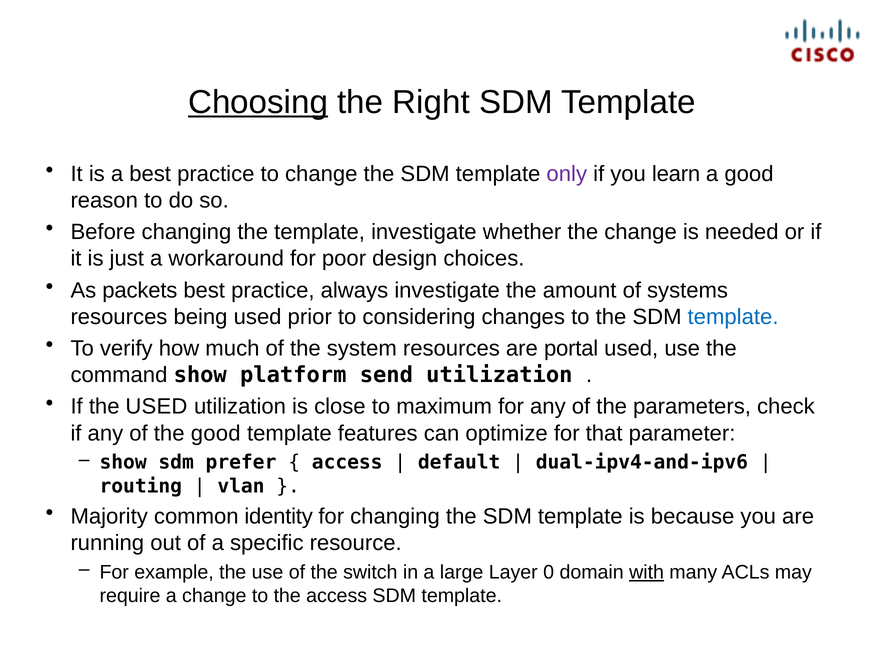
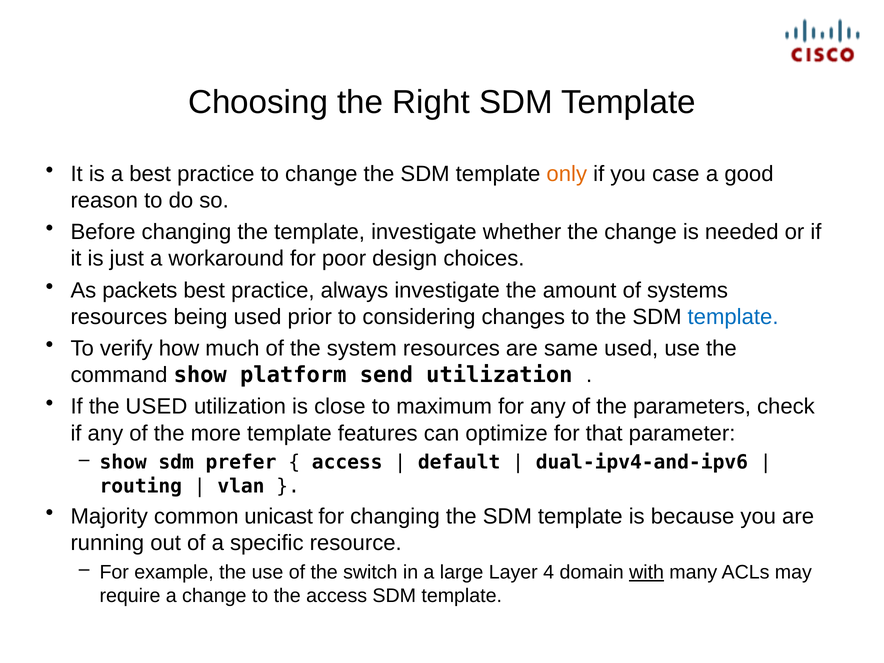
Choosing underline: present -> none
only colour: purple -> orange
learn: learn -> case
portal: portal -> same
the good: good -> more
identity: identity -> unicast
0: 0 -> 4
